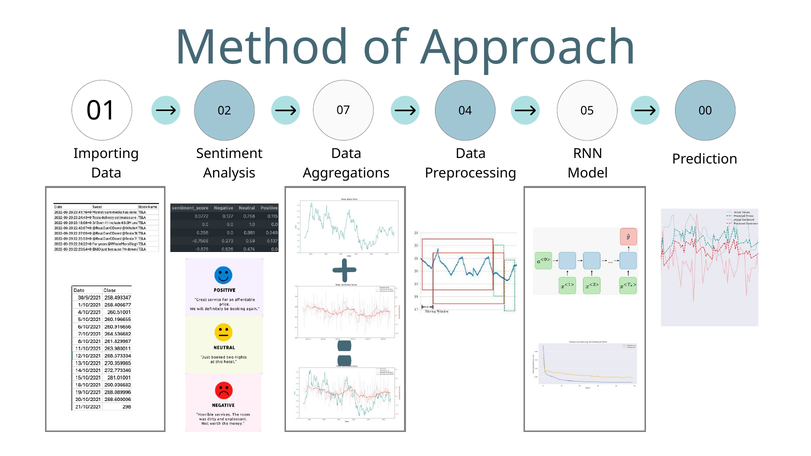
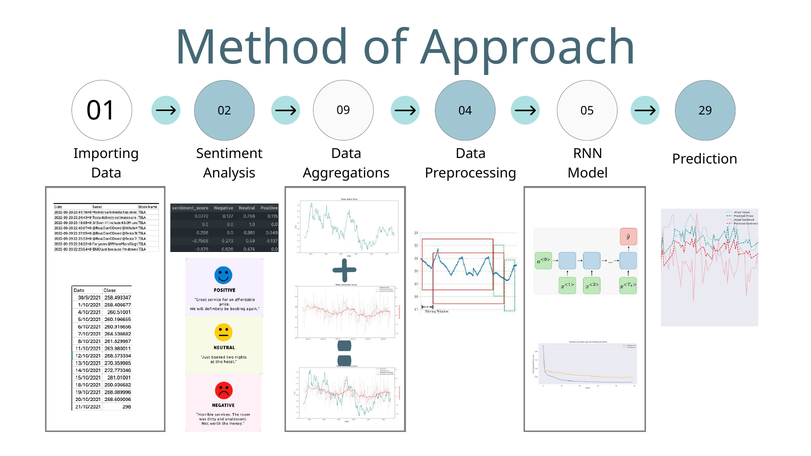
07: 07 -> 09
00: 00 -> 29
